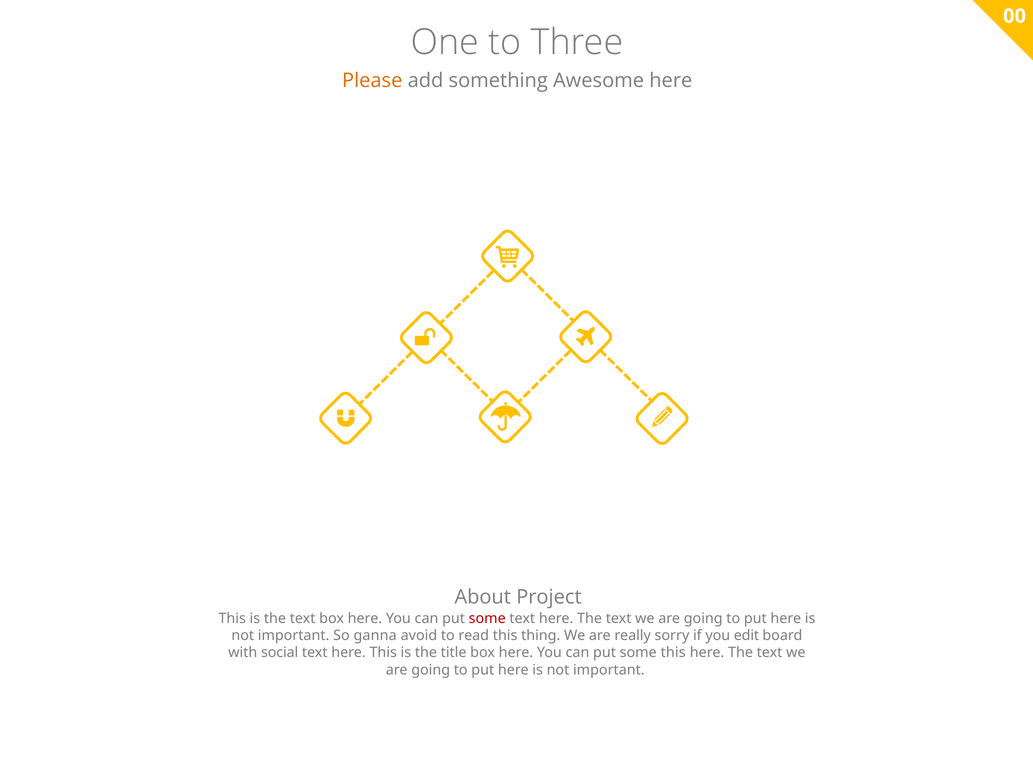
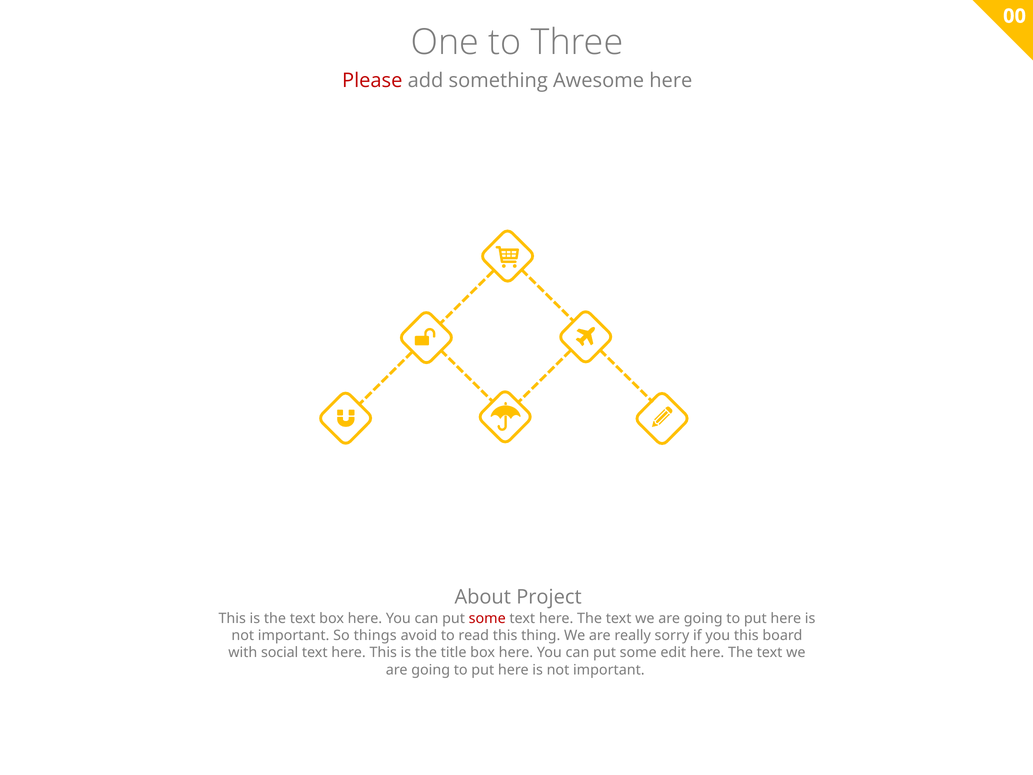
Please colour: orange -> red
ganna: ganna -> things
you edit: edit -> this
some this: this -> edit
